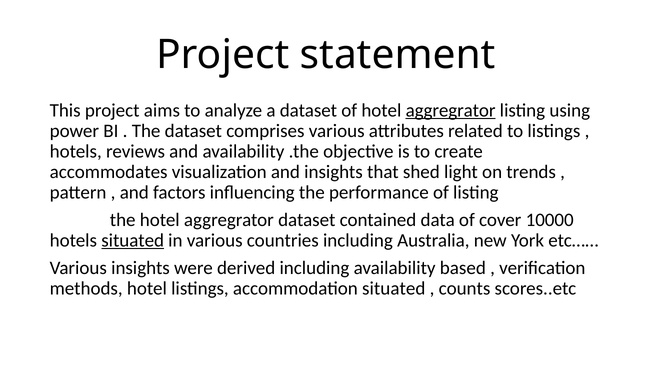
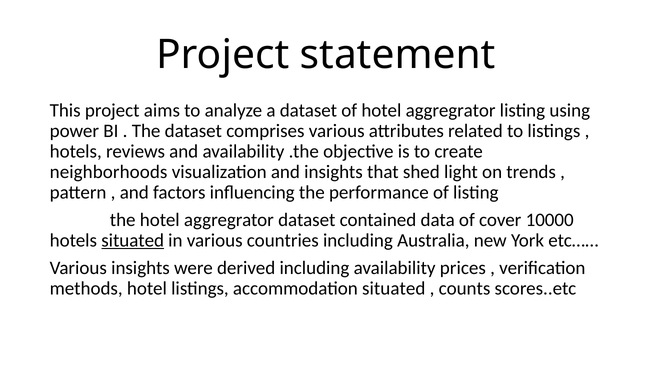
aggregrator at (451, 110) underline: present -> none
accommodates: accommodates -> neighborhoods
based: based -> prices
